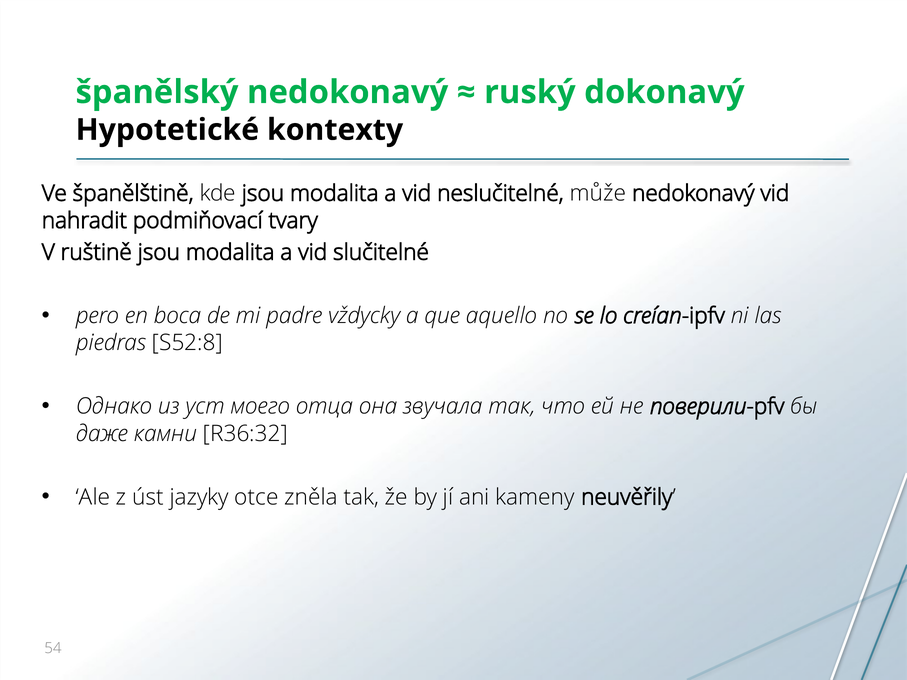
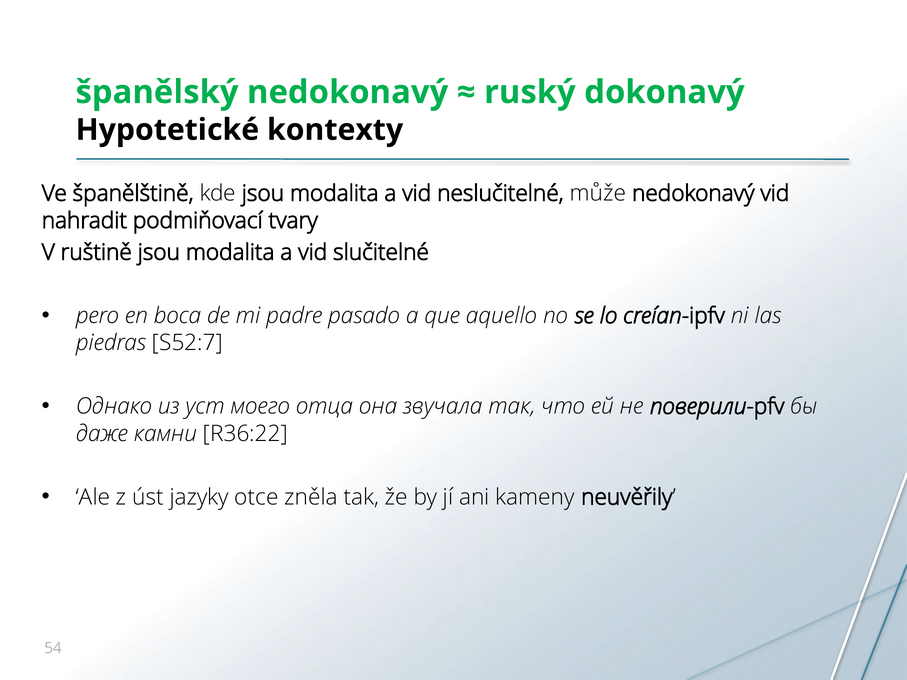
vždycky: vždycky -> pasado
S52:8: S52:8 -> S52:7
R36:32: R36:32 -> R36:22
